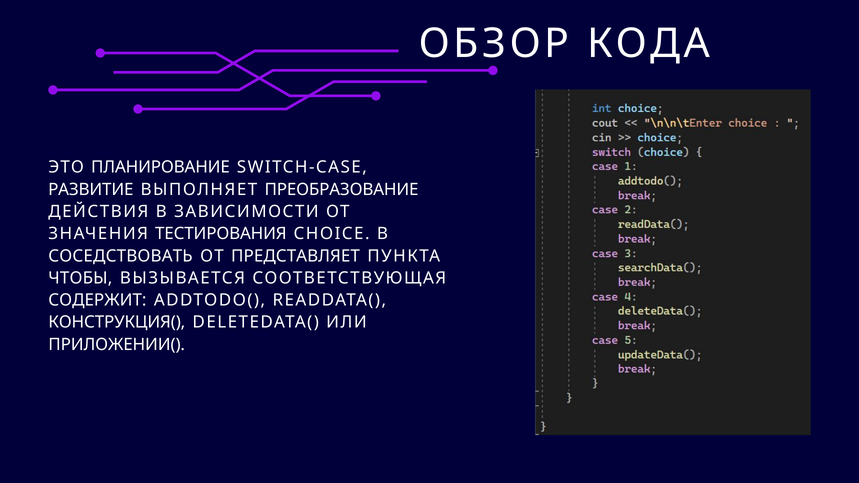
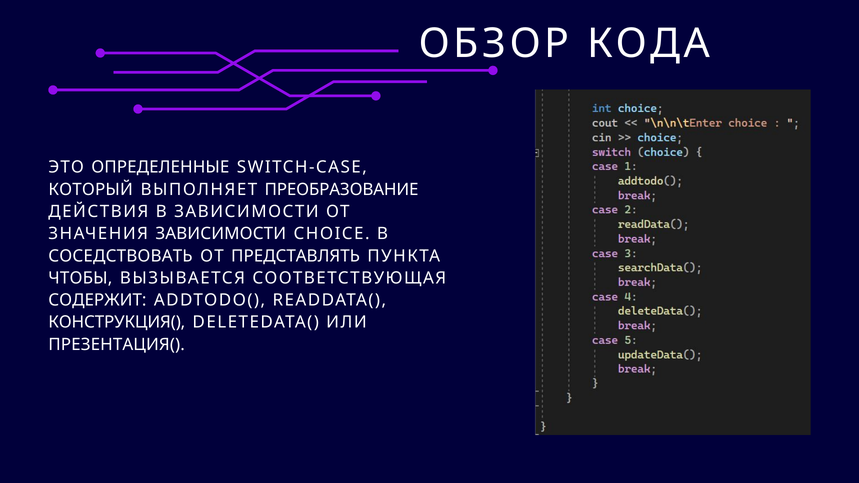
ПЛАНИРОВАНИЕ: ПЛАНИРОВАНИЕ -> ОПРЕДЕЛЕННЫЕ
РАЗВИТИЕ: РАЗВИТИЕ -> КОТОРЫЙ
ЗНАЧЕНИЯ ТЕСТИРОВАНИЯ: ТЕСТИРОВАНИЯ -> ЗАВИСИМОСТИ
ПРЕДСТАВЛЯЕТ: ПРЕДСТАВЛЯЕТ -> ПРЕДСТАВЛЯТЬ
ПРИЛОЖЕНИИ(: ПРИЛОЖЕНИИ( -> ПРЕЗЕНТАЦИЯ(
